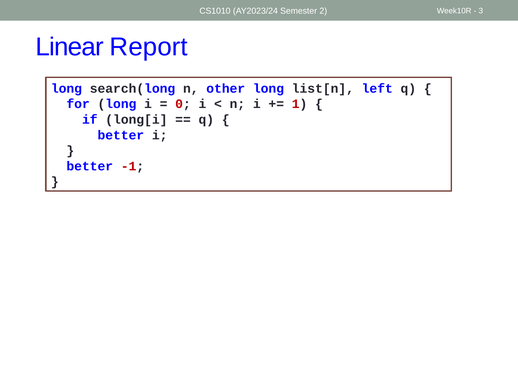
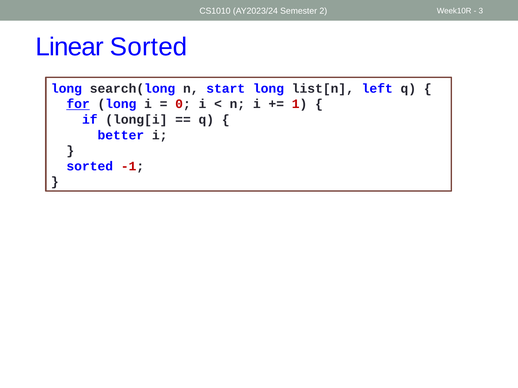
Linear Report: Report -> Sorted
other: other -> start
for underline: none -> present
better at (90, 166): better -> sorted
